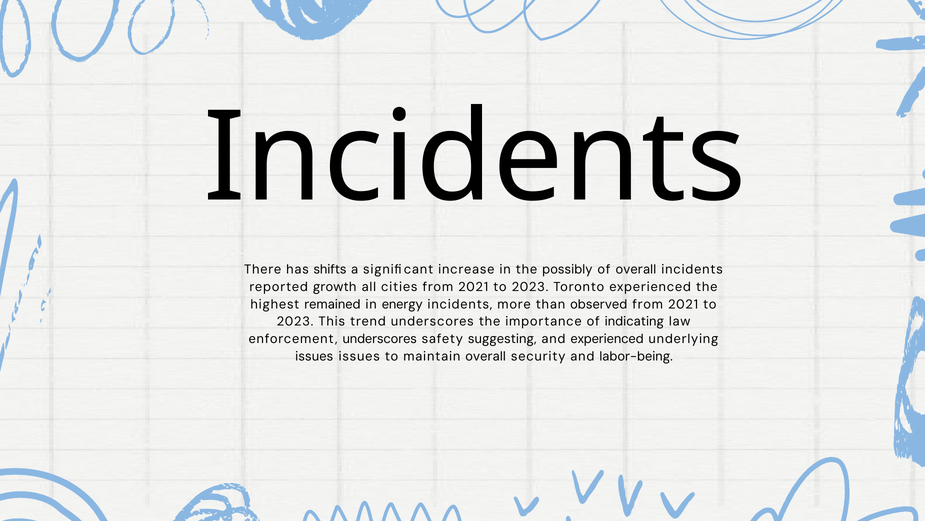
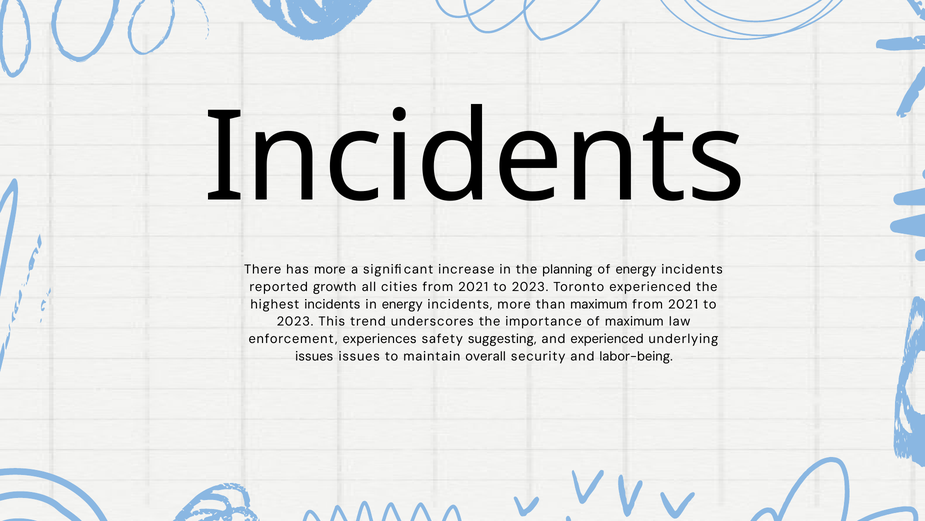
has shifts: shifts -> more
possibly: possibly -> planning
of overall: overall -> energy
highest remained: remained -> incidents
than observed: observed -> maximum
of indicating: indicating -> maximum
enforcement underscores: underscores -> experiences
